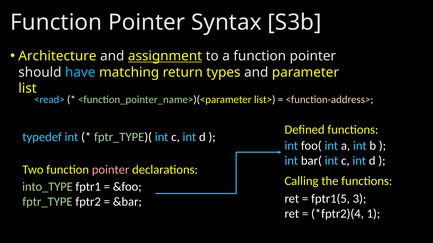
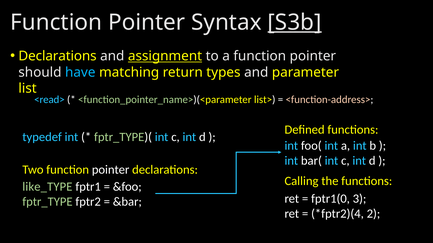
S3b underline: none -> present
Architecture at (57, 56): Architecture -> Declarations
pointer at (111, 170) colour: pink -> white
into_TYPE: into_TYPE -> like_TYPE
fptr1(5: fptr1(5 -> fptr1(0
1: 1 -> 2
